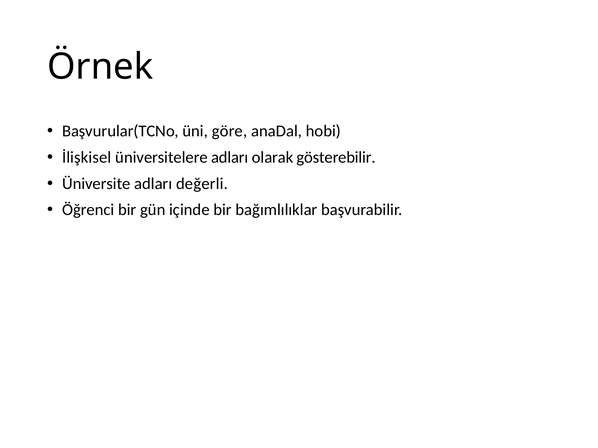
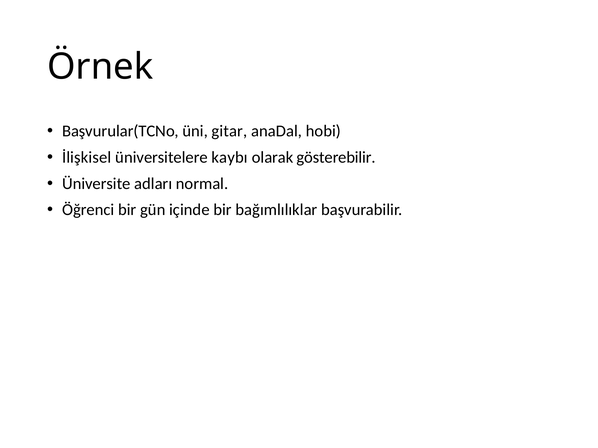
göre: göre -> gitar
üniversitelere adları: adları -> kaybı
değerli: değerli -> normal
